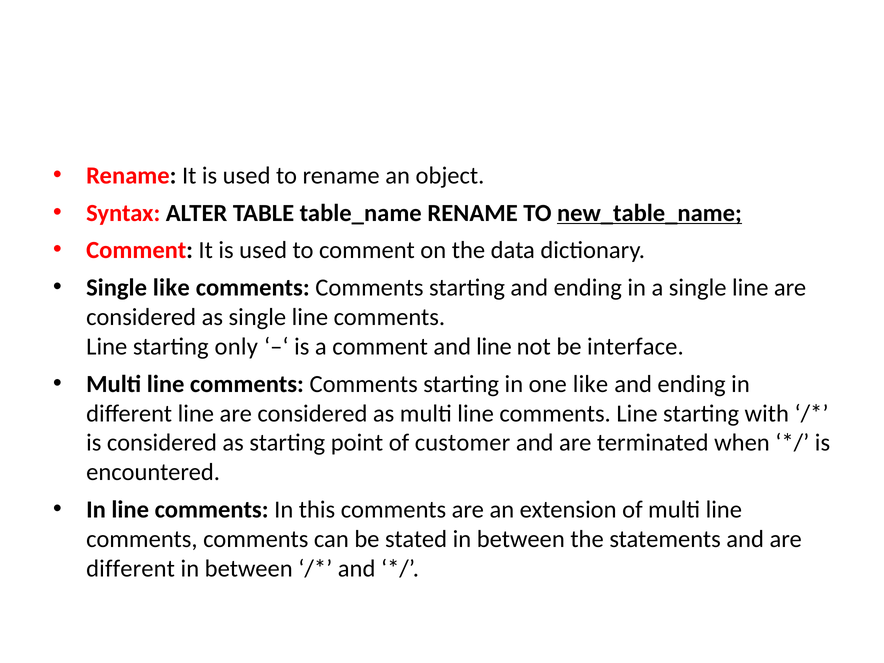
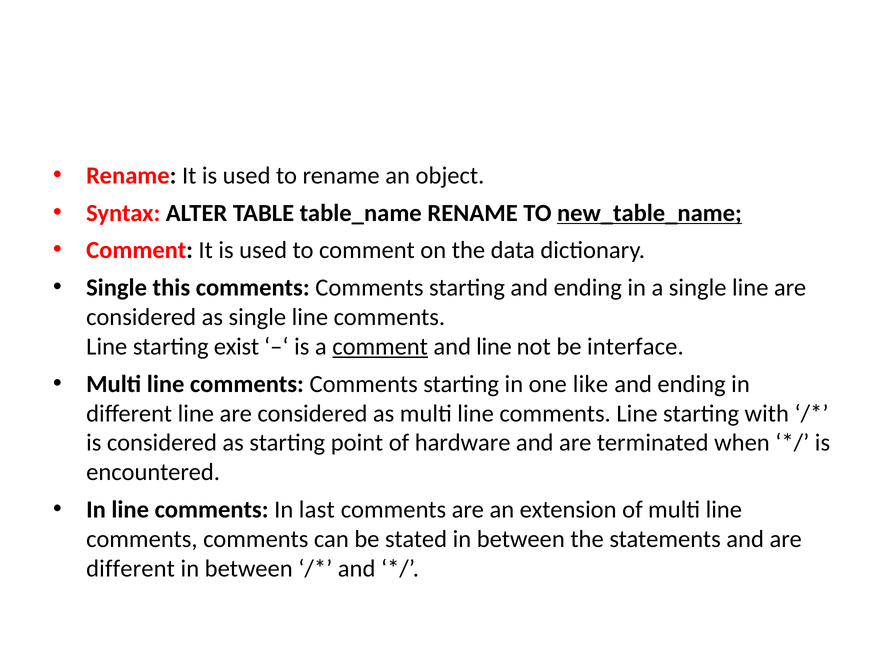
Single like: like -> this
only: only -> exist
comment at (380, 347) underline: none -> present
customer: customer -> hardware
this: this -> last
